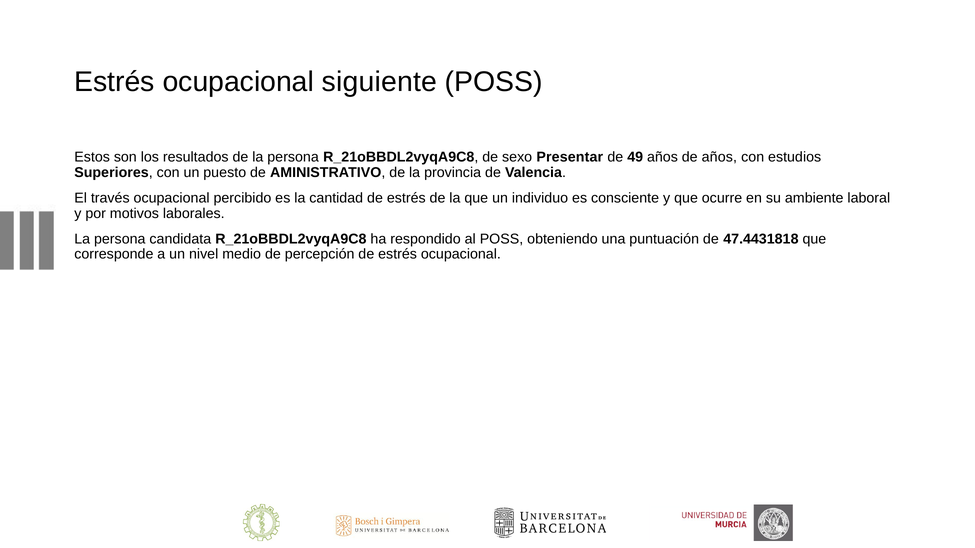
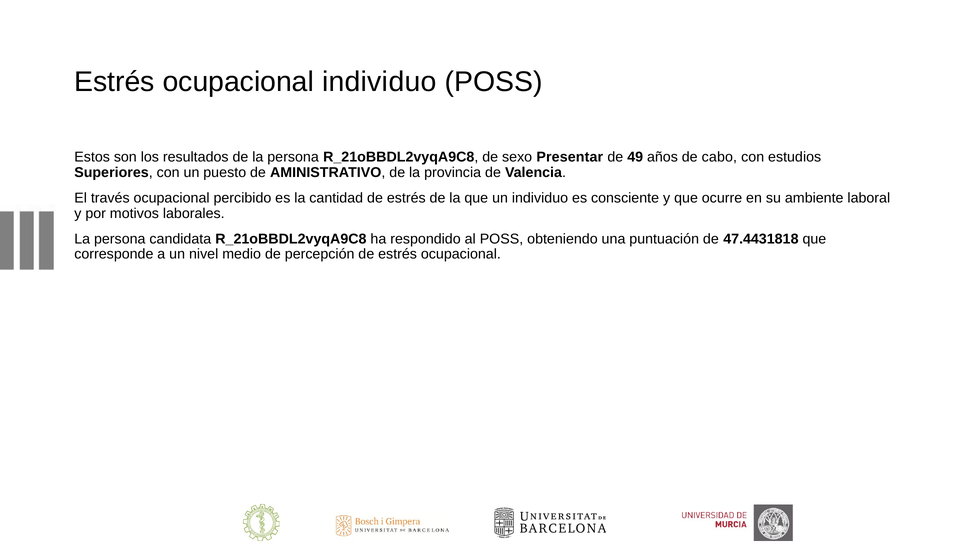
ocupacional siguiente: siguiente -> individuo
de años: años -> cabo
